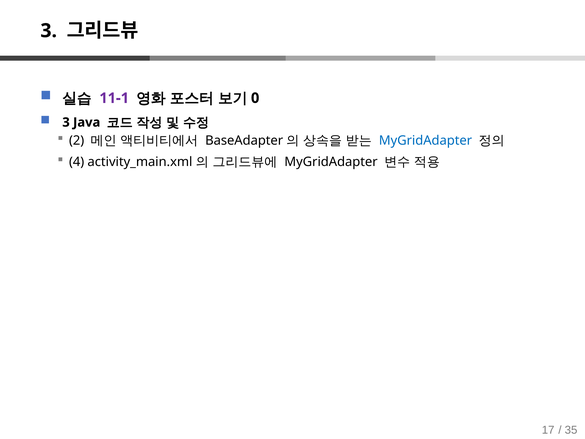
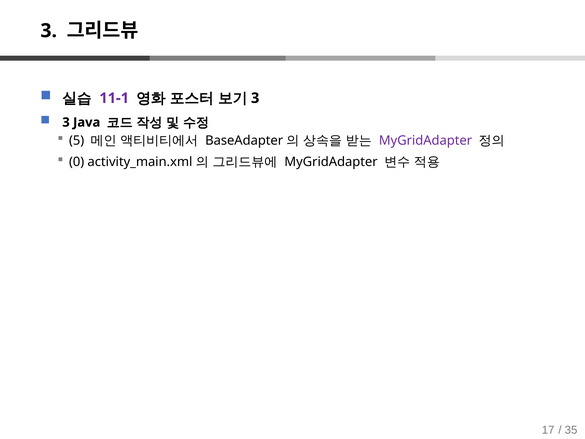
0 at (255, 98): 0 -> 3
2: 2 -> 5
MyGridAdapter at (425, 140) colour: blue -> purple
4: 4 -> 0
